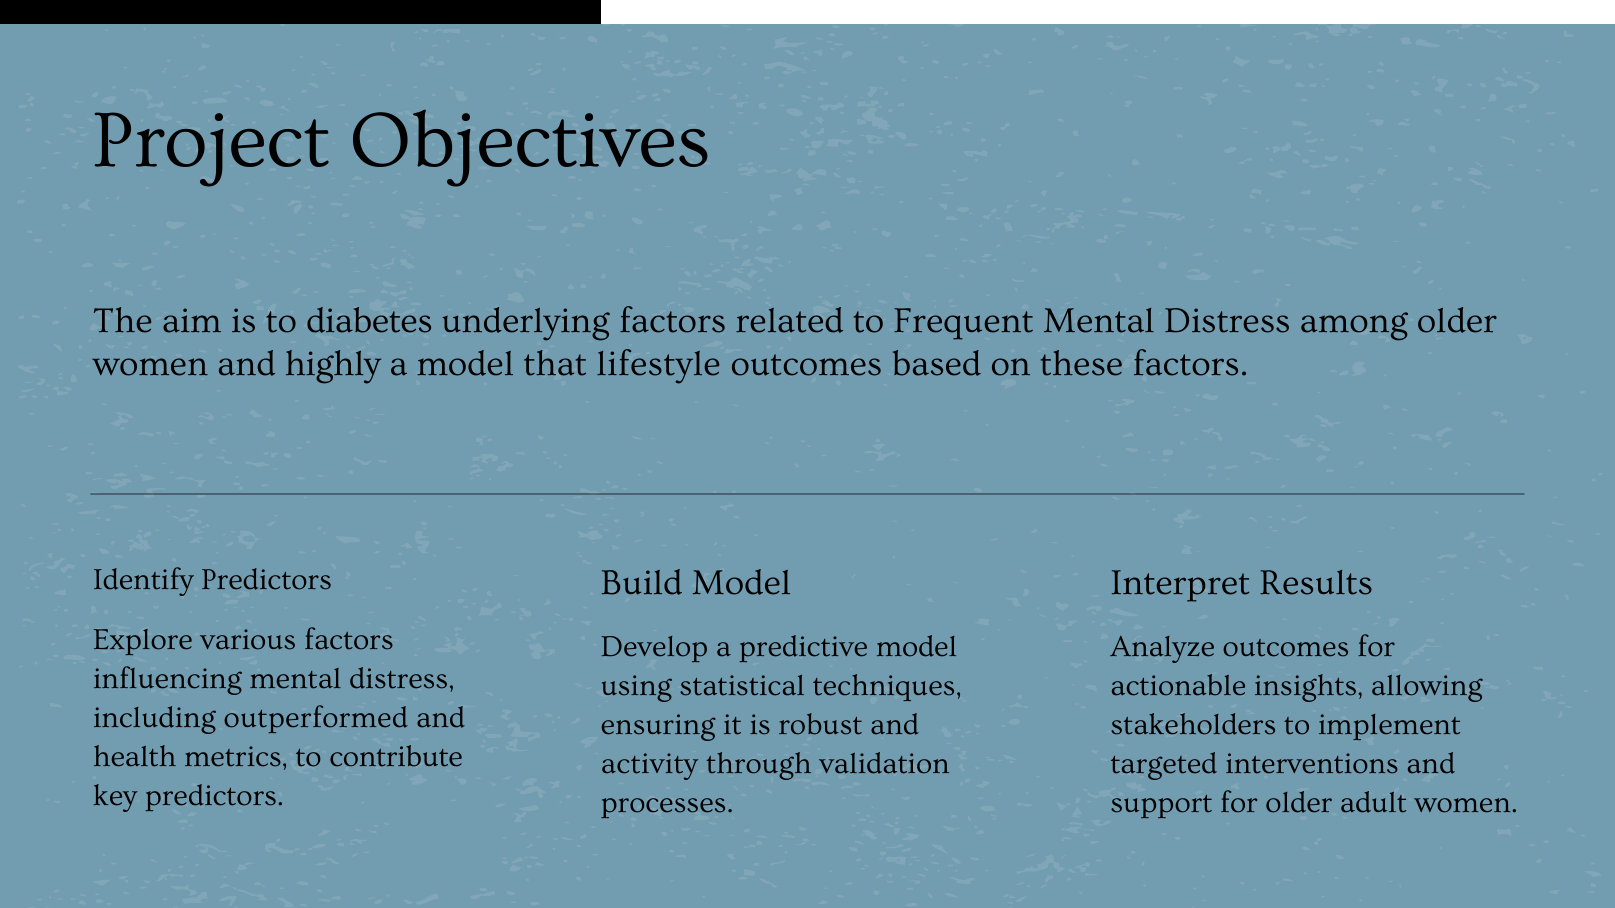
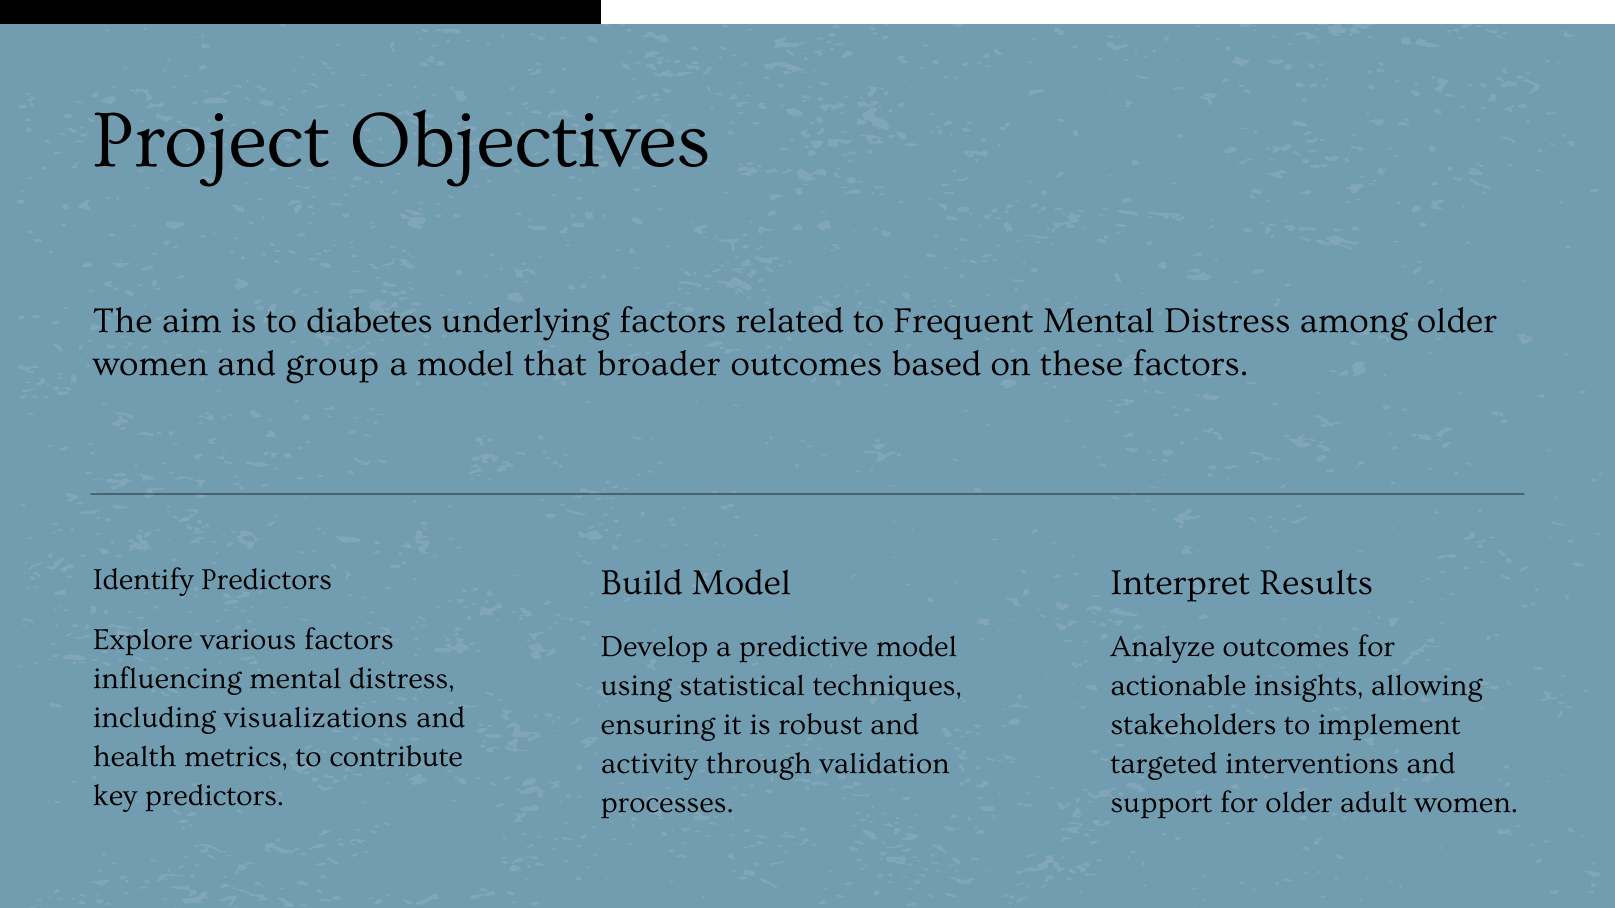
highly: highly -> group
lifestyle: lifestyle -> broader
outperformed: outperformed -> visualizations
